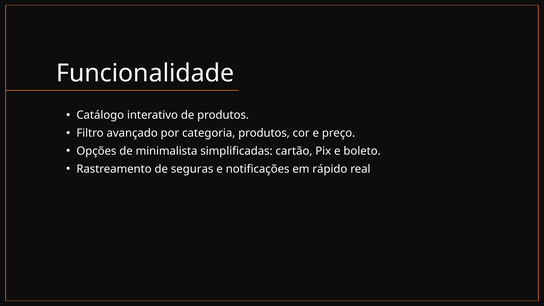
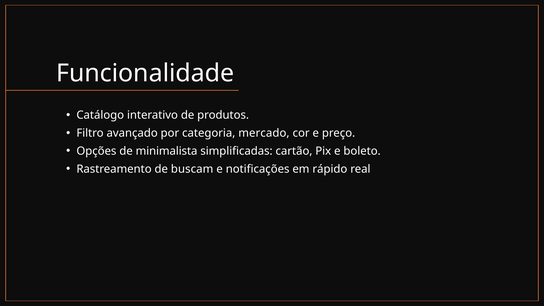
categoria produtos: produtos -> mercado
seguras: seguras -> buscam
